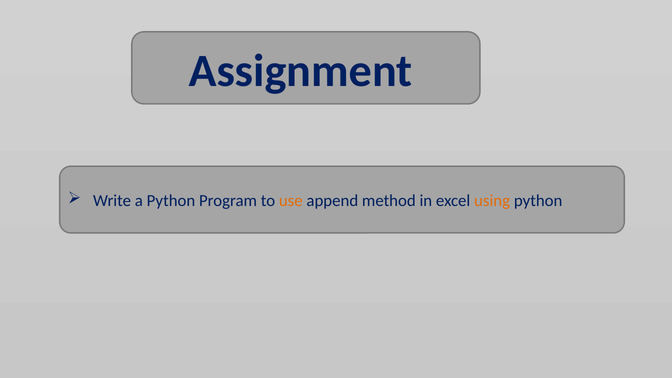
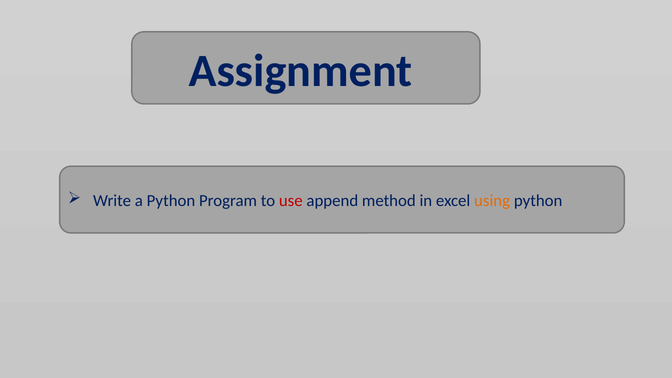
use colour: orange -> red
